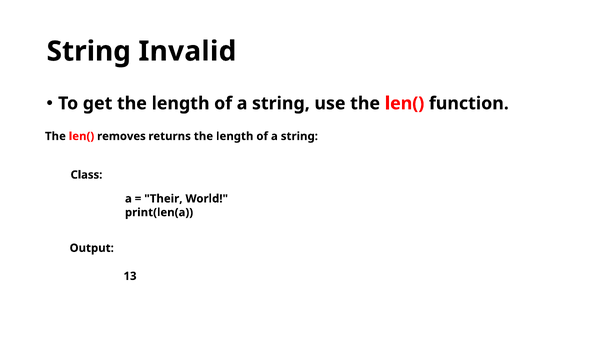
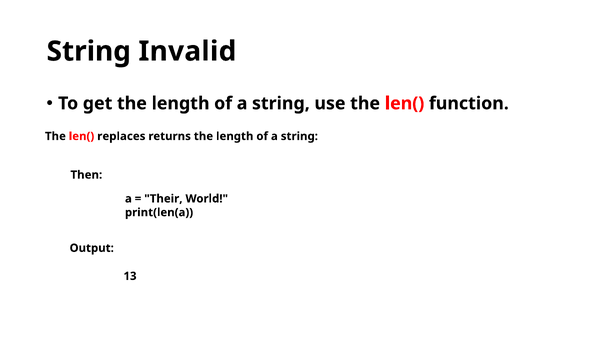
removes: removes -> replaces
Class: Class -> Then
